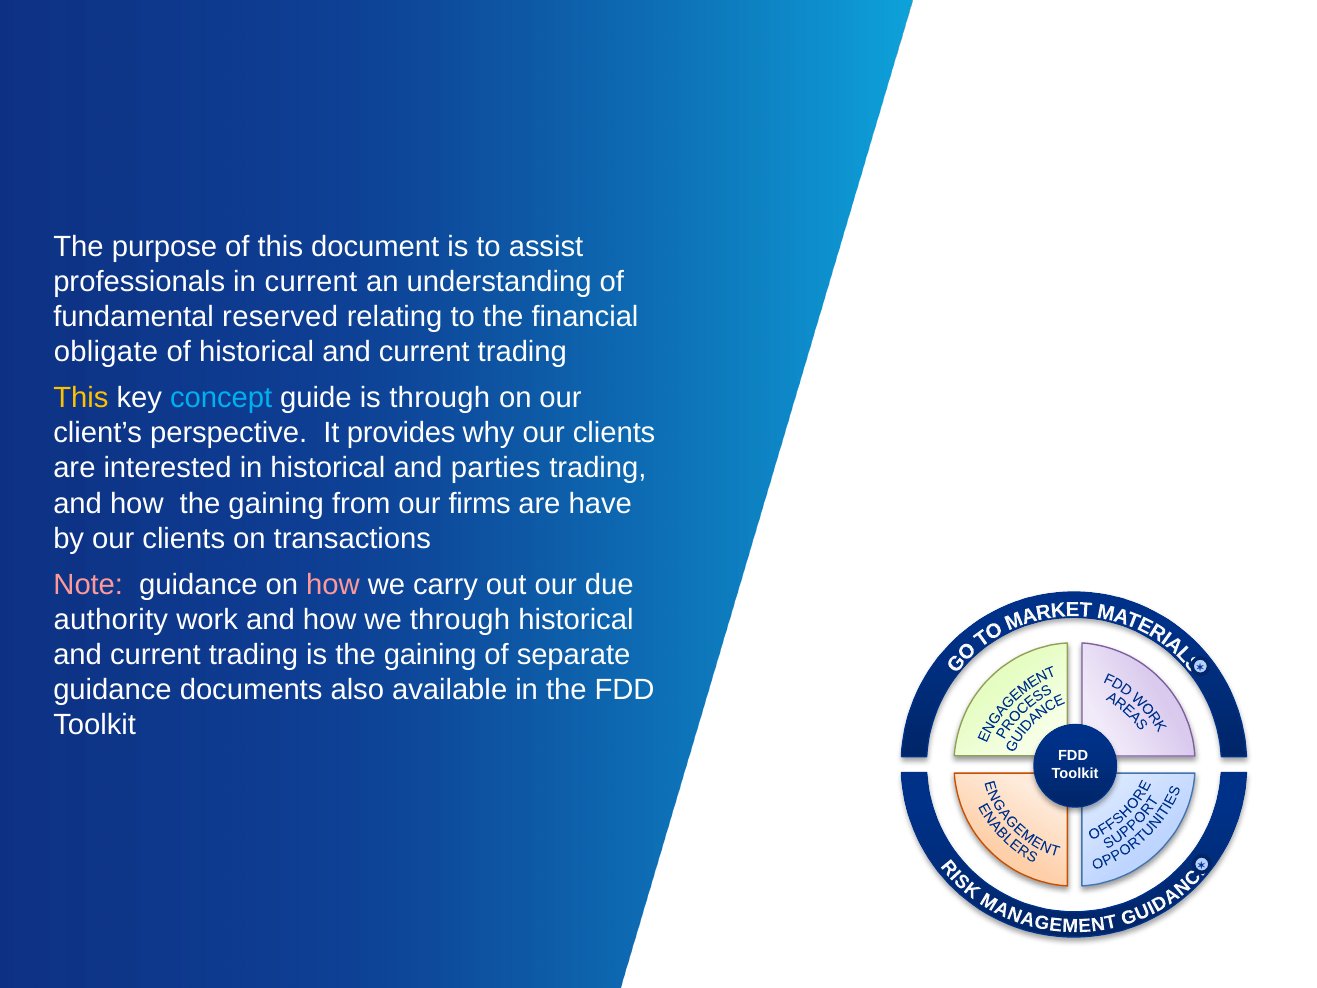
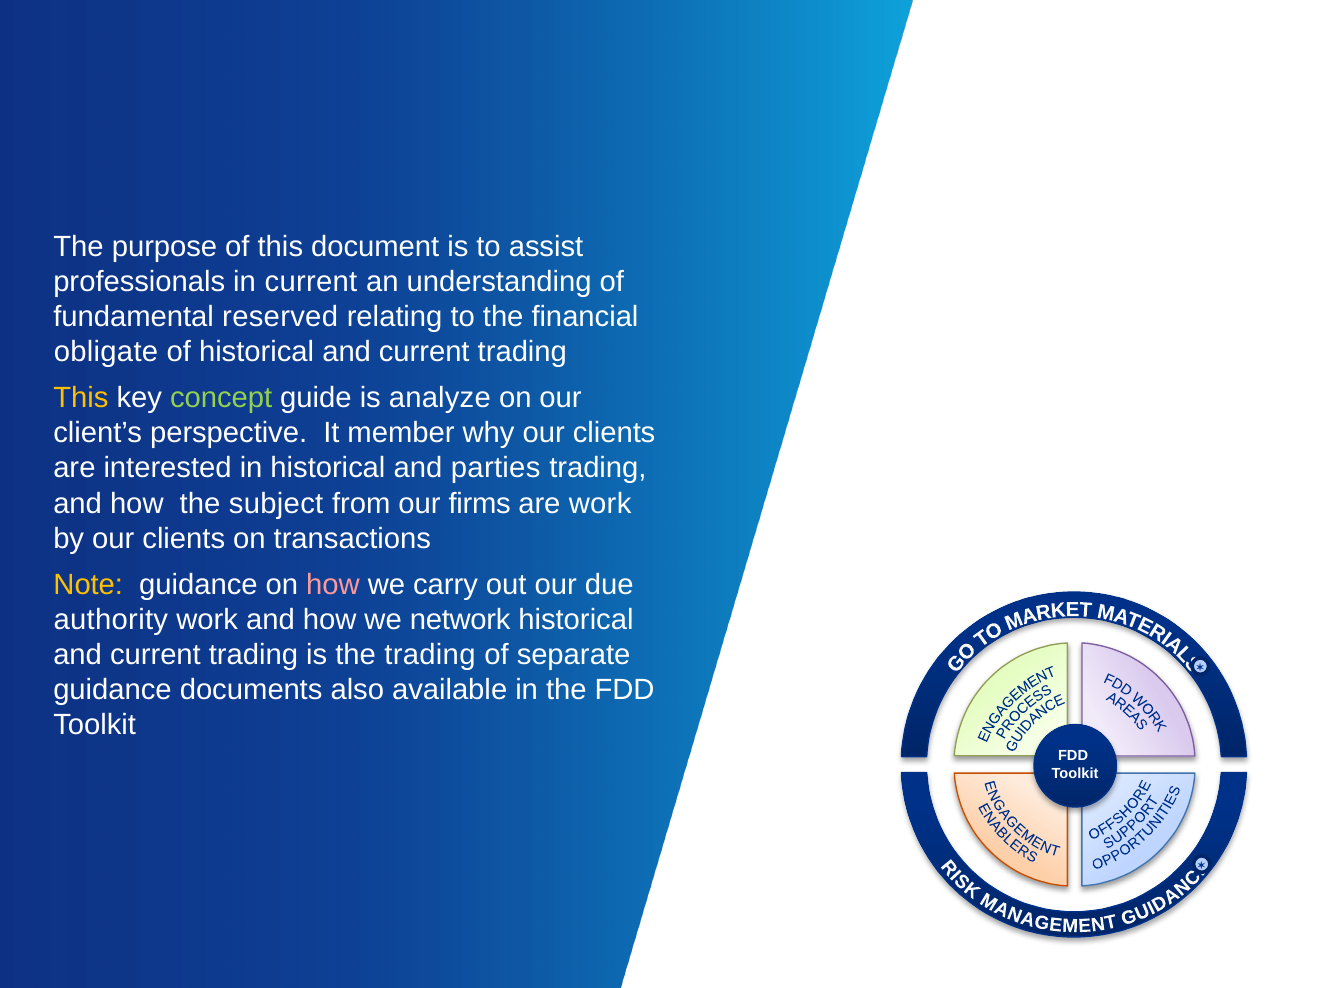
concept colour: light blue -> light green
is through: through -> analyze
provides: provides -> member
how the gaining: gaining -> subject
are have: have -> work
Note colour: pink -> yellow
we through: through -> network
is the gaining: gaining -> trading
